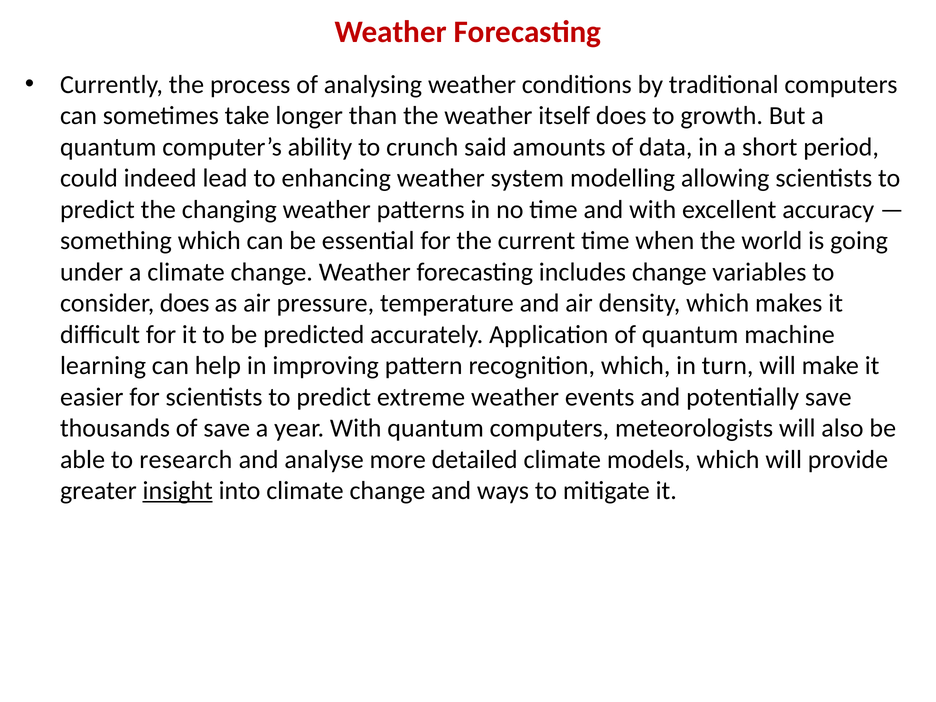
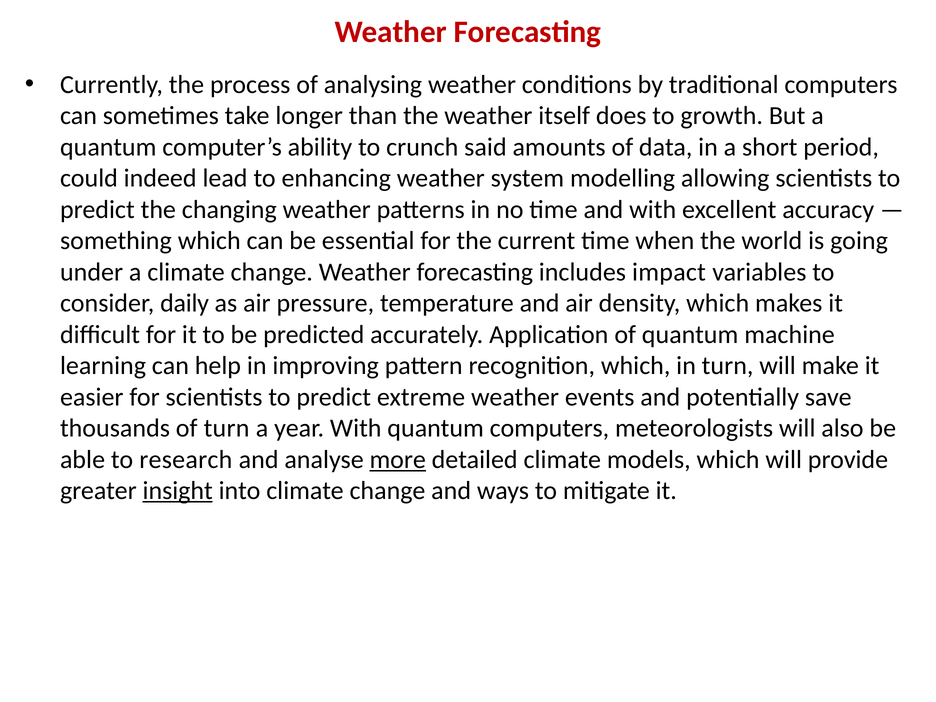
includes change: change -> impact
consider does: does -> daily
of save: save -> turn
more underline: none -> present
